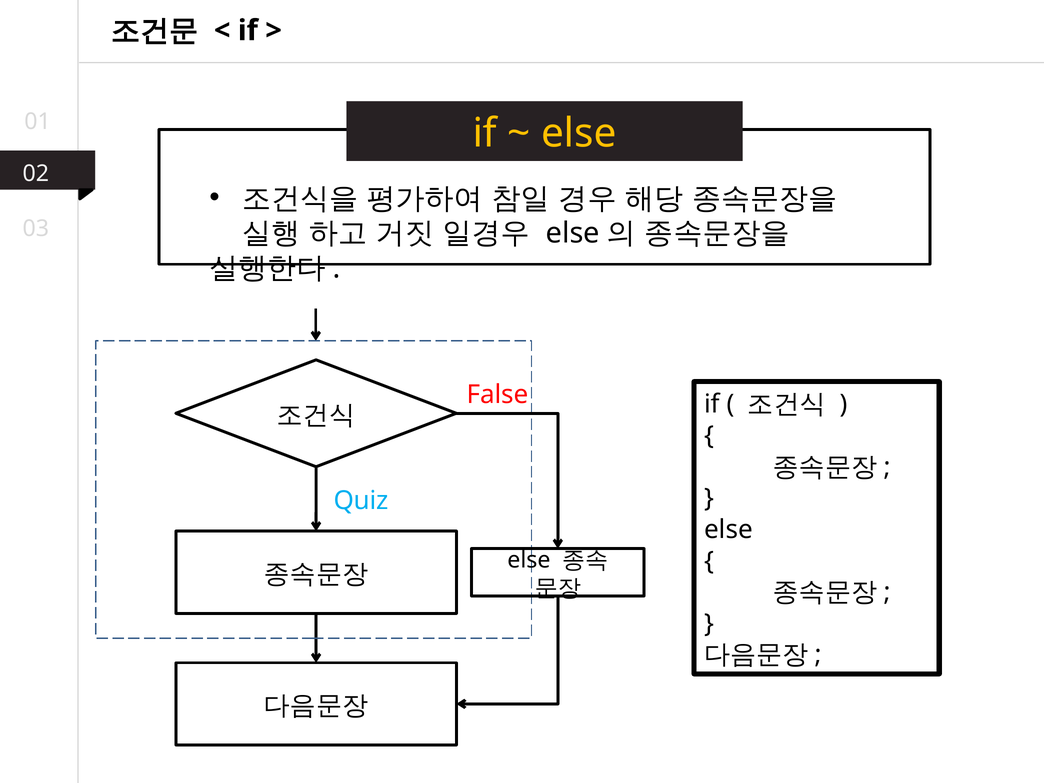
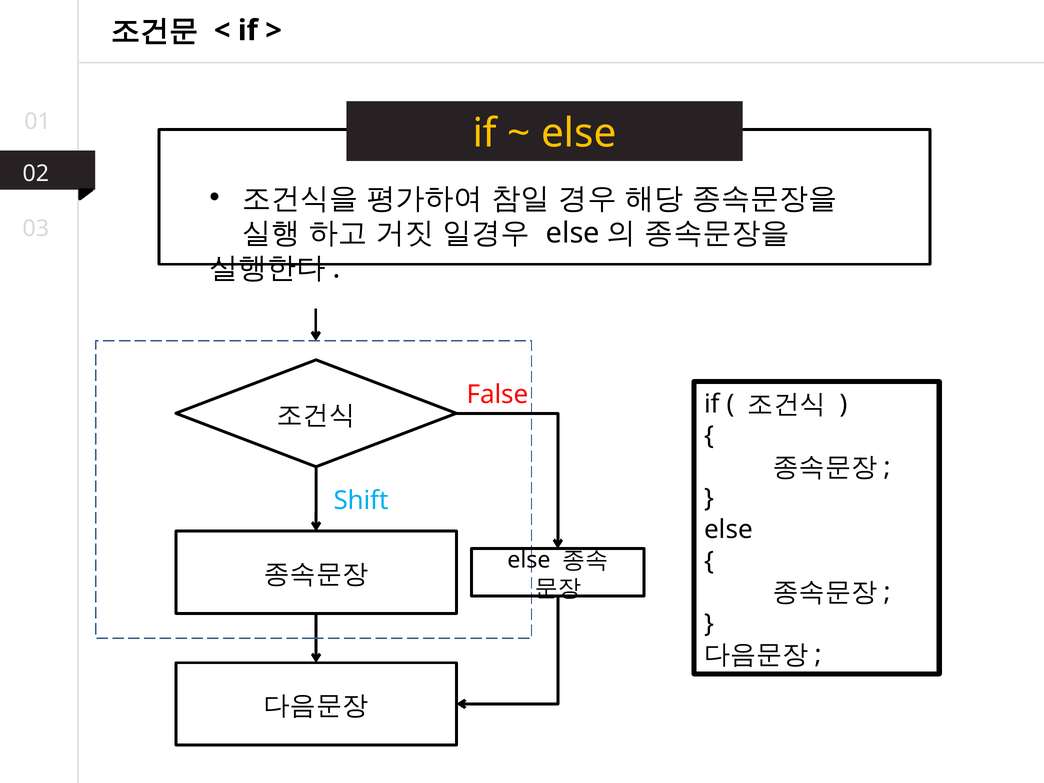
Quiz: Quiz -> Shift
